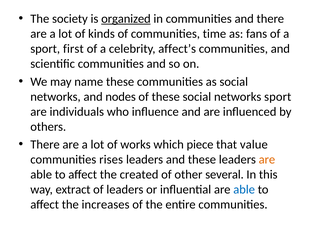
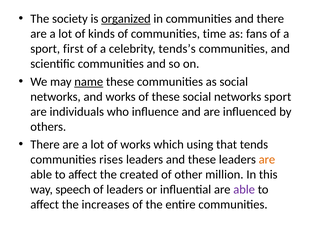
affect’s: affect’s -> tends’s
name underline: none -> present
and nodes: nodes -> works
piece: piece -> using
value: value -> tends
several: several -> million
extract: extract -> speech
able at (244, 190) colour: blue -> purple
